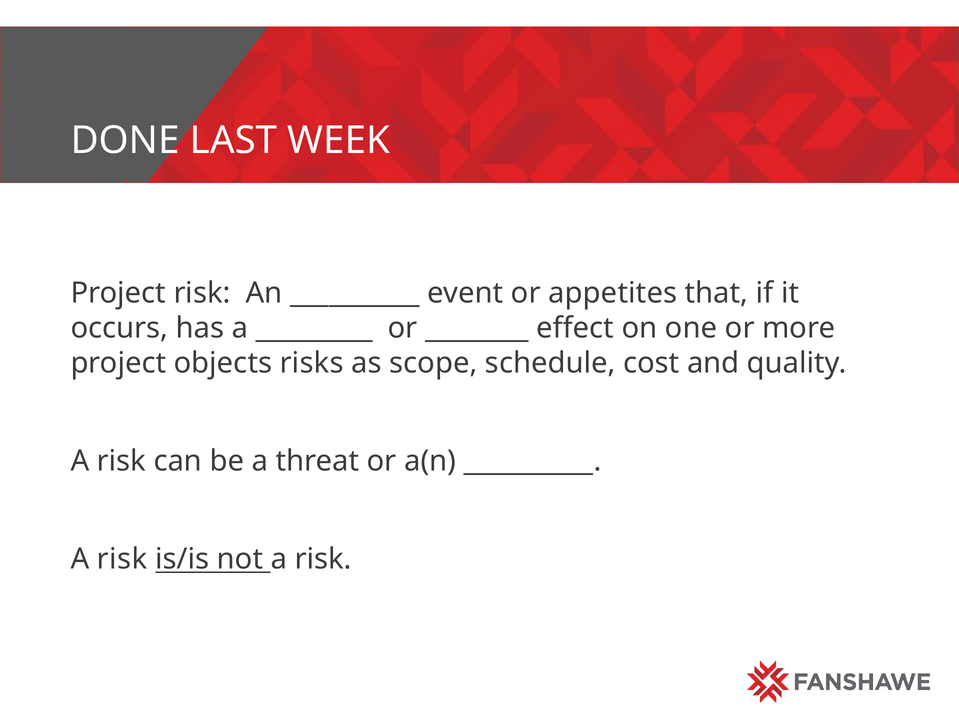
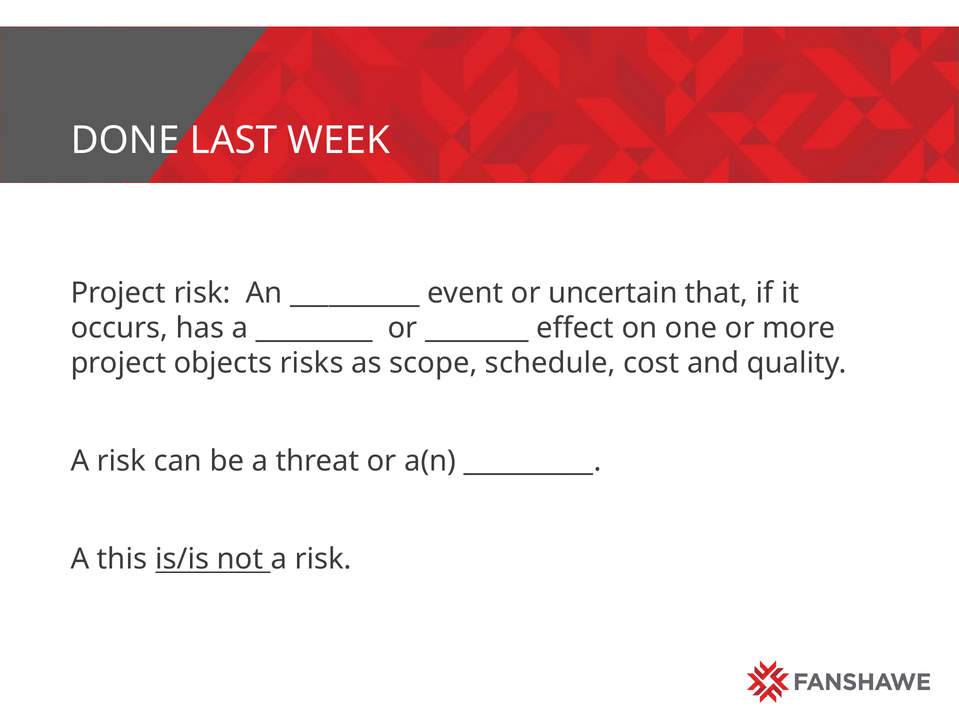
appetites: appetites -> uncertain
risk at (122, 559): risk -> this
